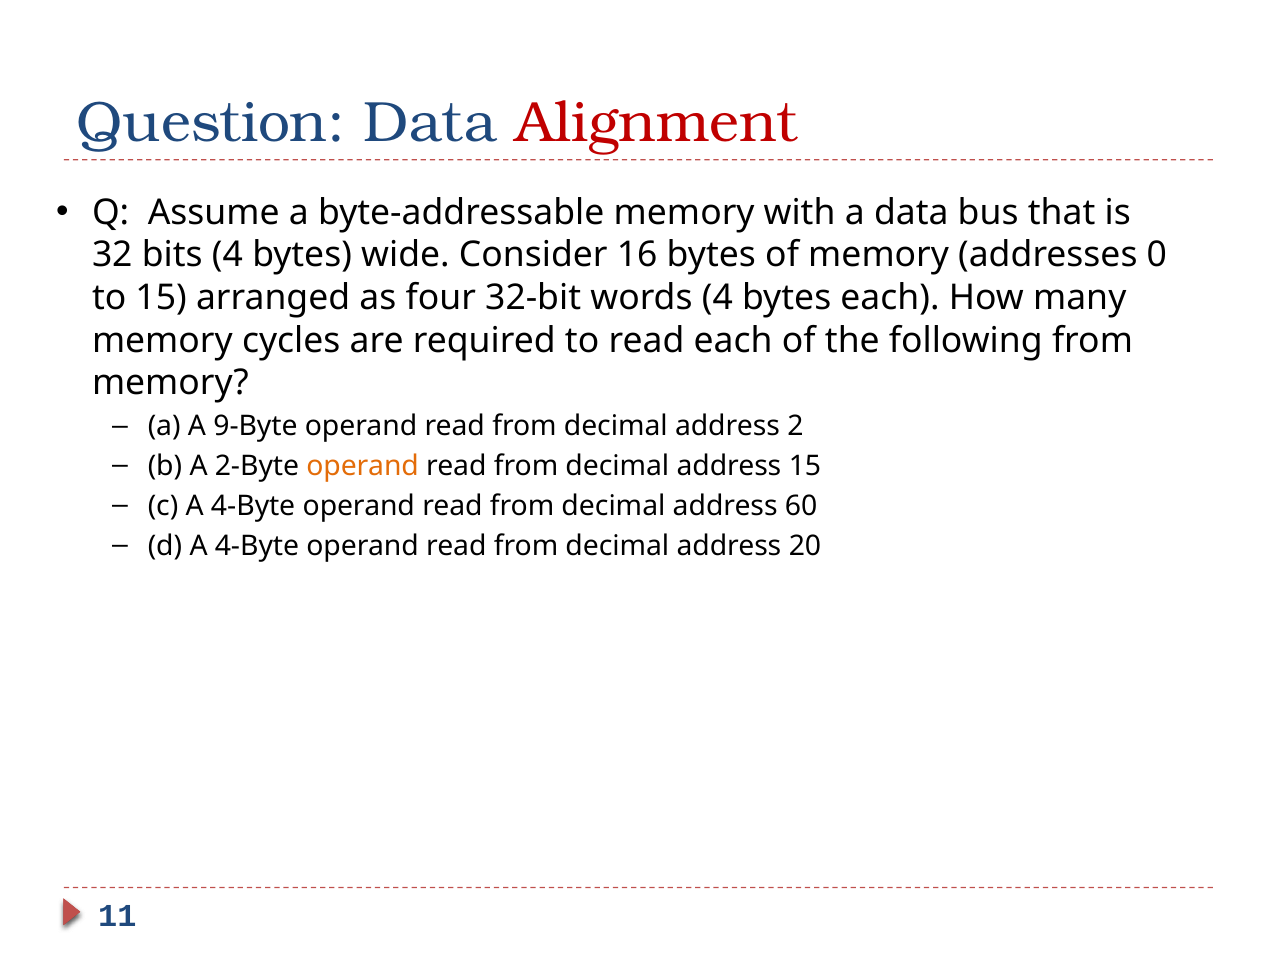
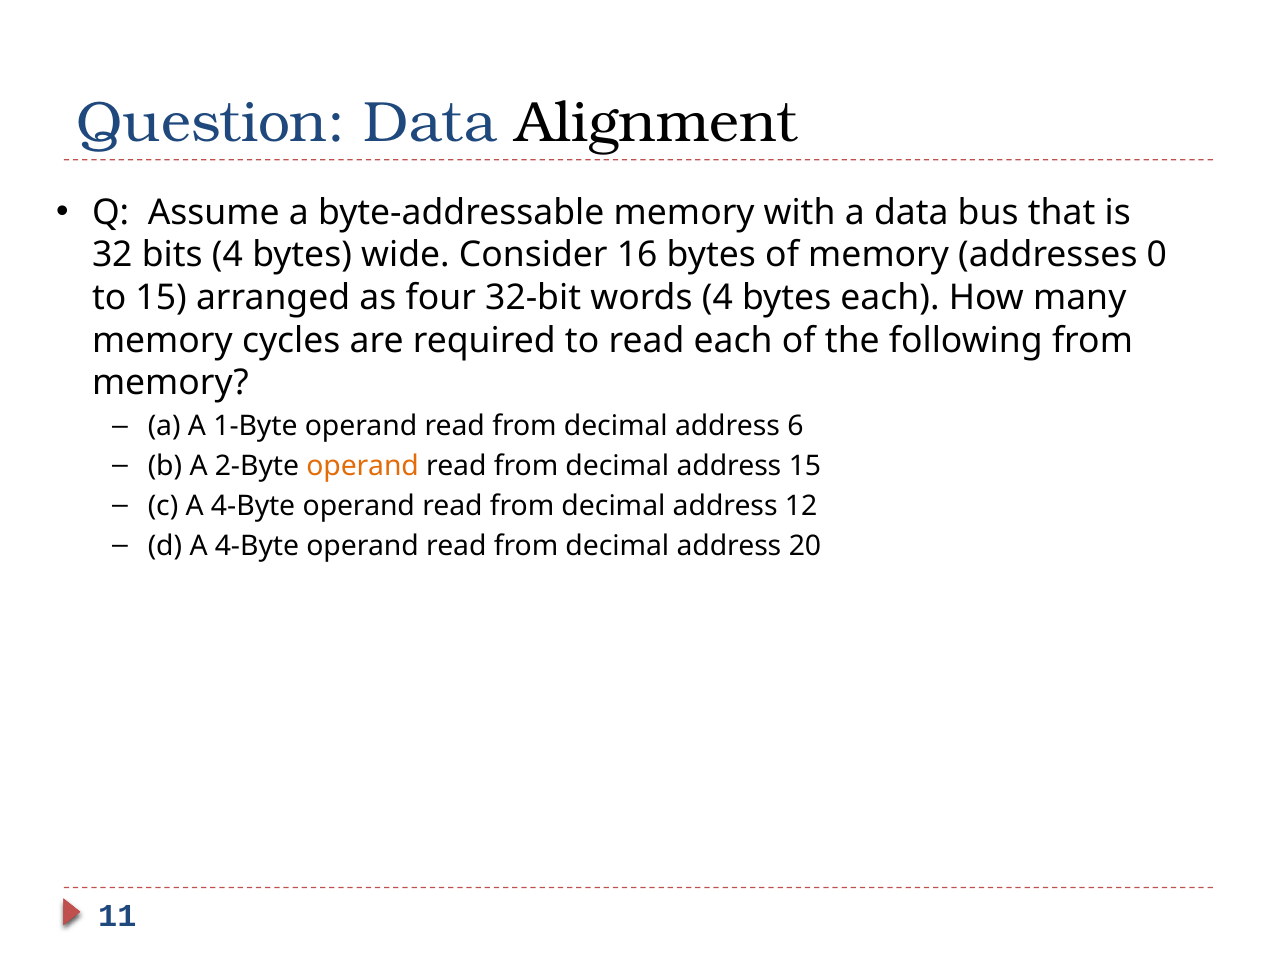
Alignment colour: red -> black
9-Byte: 9-Byte -> 1-Byte
2: 2 -> 6
60: 60 -> 12
